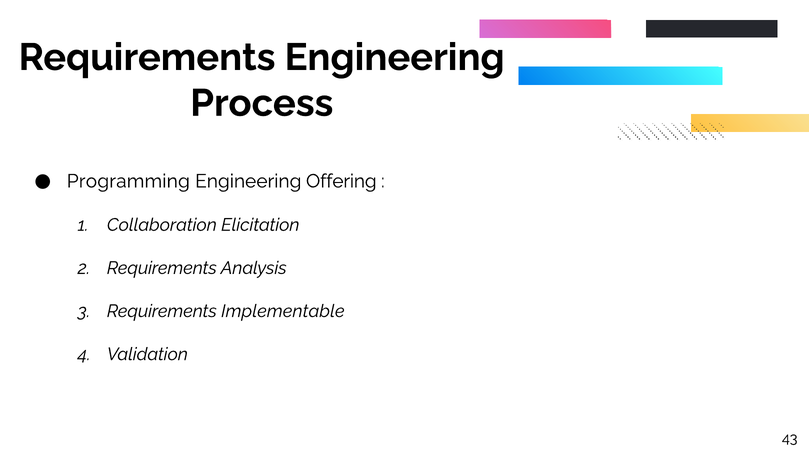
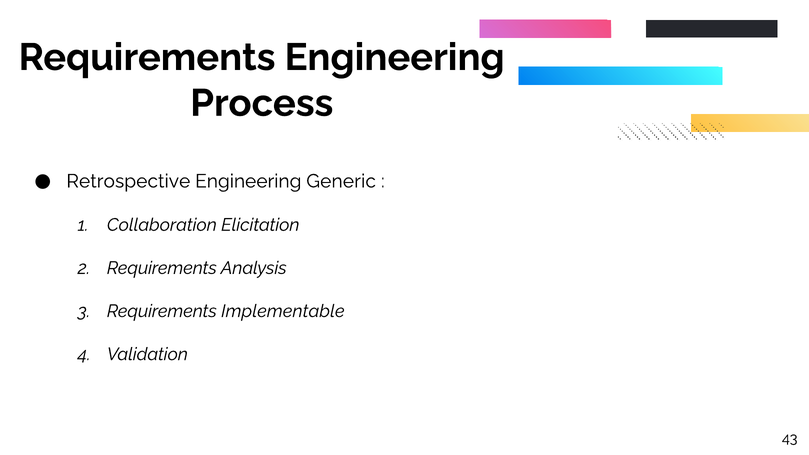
Programming: Programming -> Retrospective
Offering: Offering -> Generic
